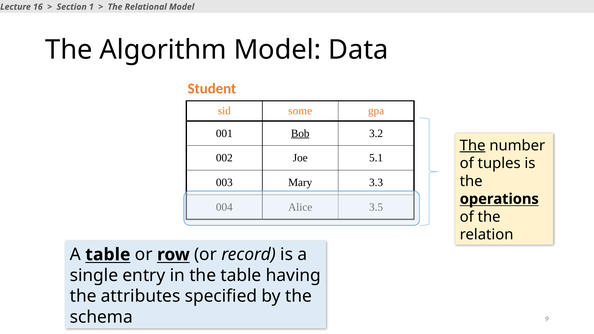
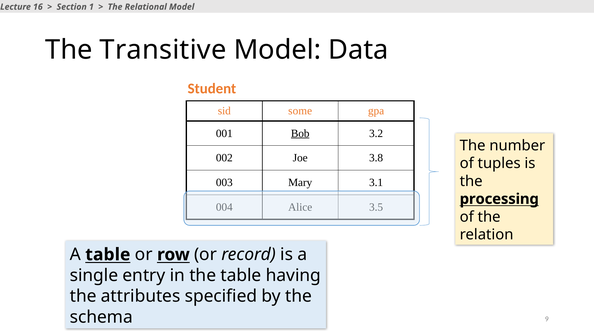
Algorithm: Algorithm -> Transitive
The at (473, 146) underline: present -> none
5.1: 5.1 -> 3.8
3.3: 3.3 -> 3.1
operations: operations -> processing
